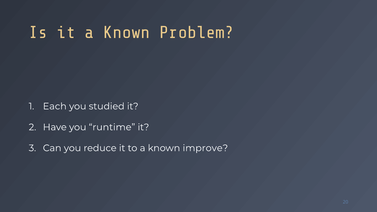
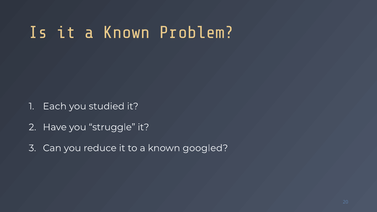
runtime: runtime -> struggle
improve: improve -> googled
